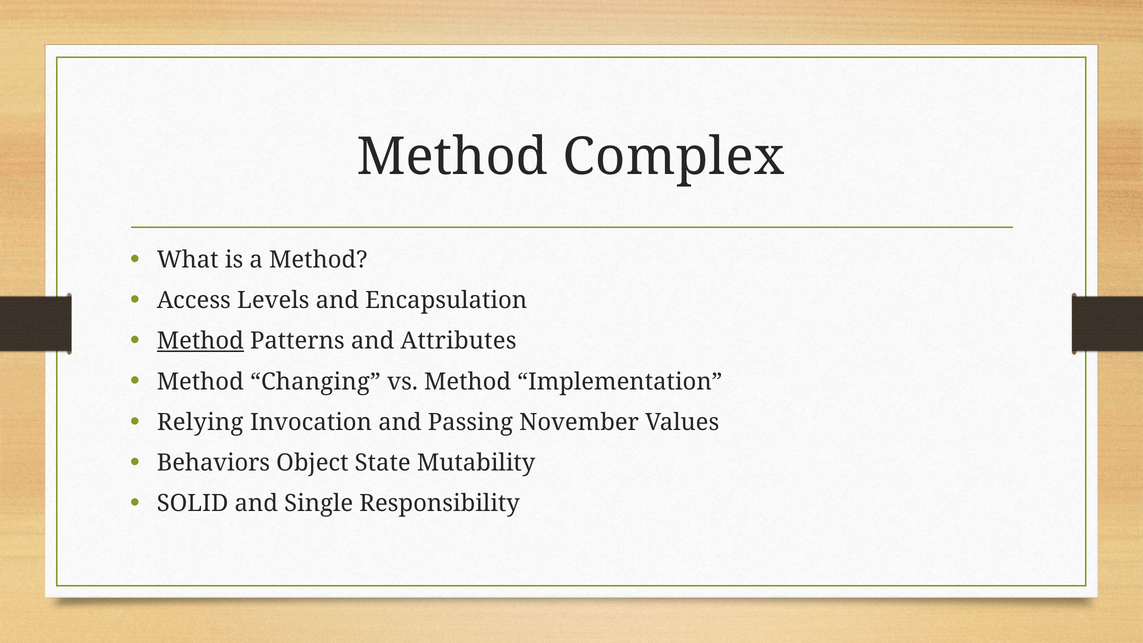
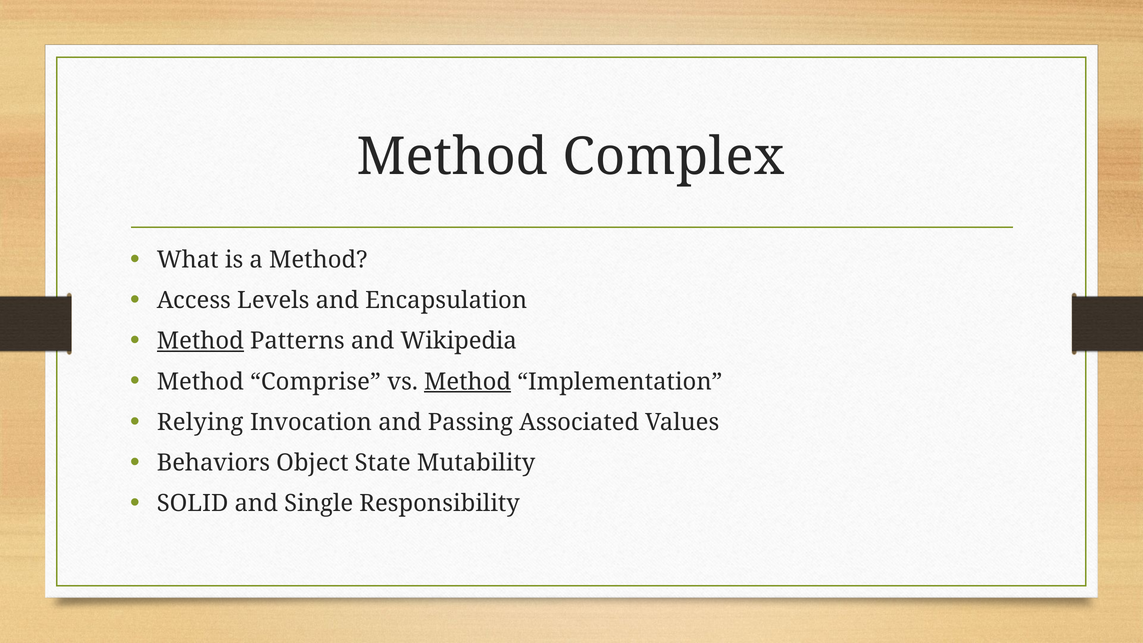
Attributes: Attributes -> Wikipedia
Changing: Changing -> Comprise
Method at (468, 382) underline: none -> present
November: November -> Associated
